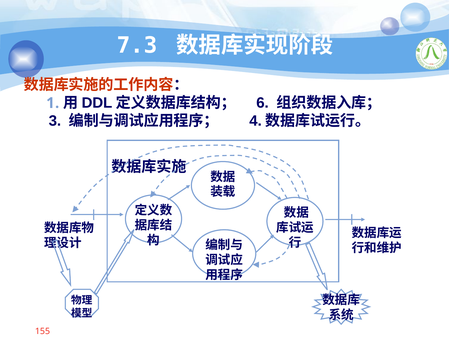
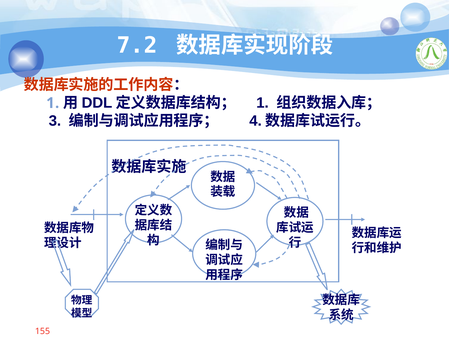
7.3: 7.3 -> 7.2
6 at (262, 103): 6 -> 1
